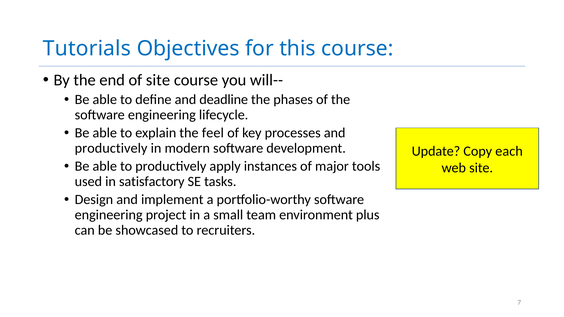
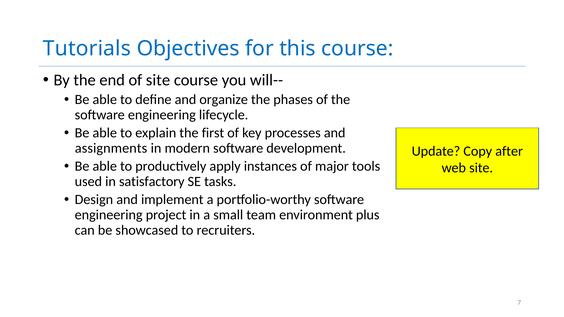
deadline: deadline -> organize
feel: feel -> first
productively at (111, 148): productively -> assignments
each: each -> after
